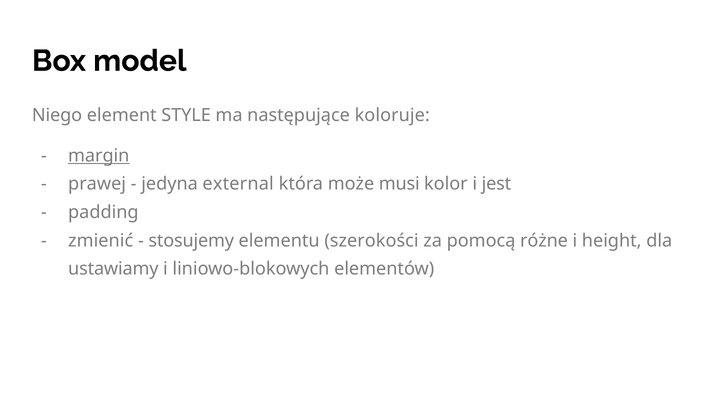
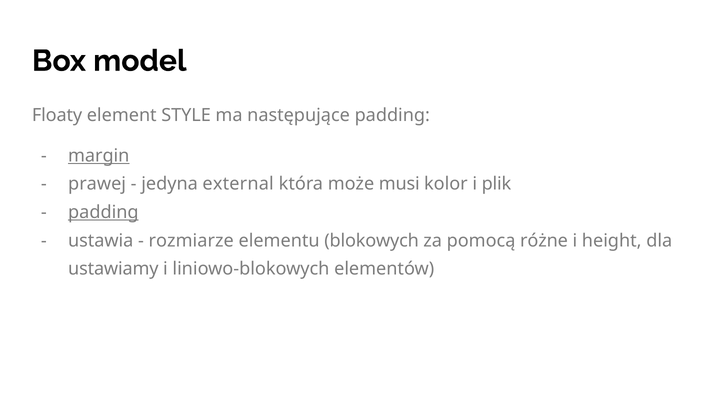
Niego: Niego -> Floaty
następujące koloruje: koloruje -> padding
jest: jest -> plik
padding at (103, 212) underline: none -> present
zmienić: zmienić -> ustawia
stosujemy: stosujemy -> rozmiarze
szerokości: szerokości -> blokowych
